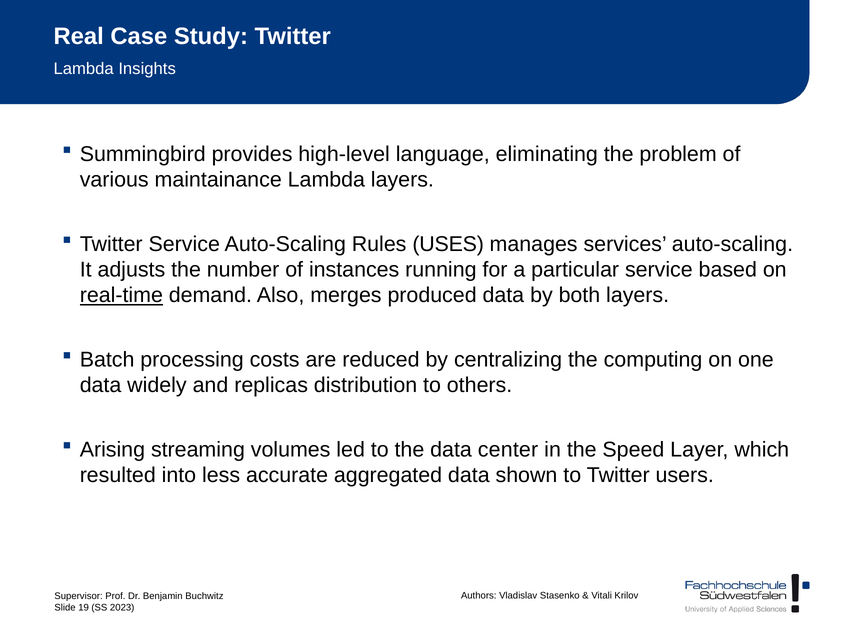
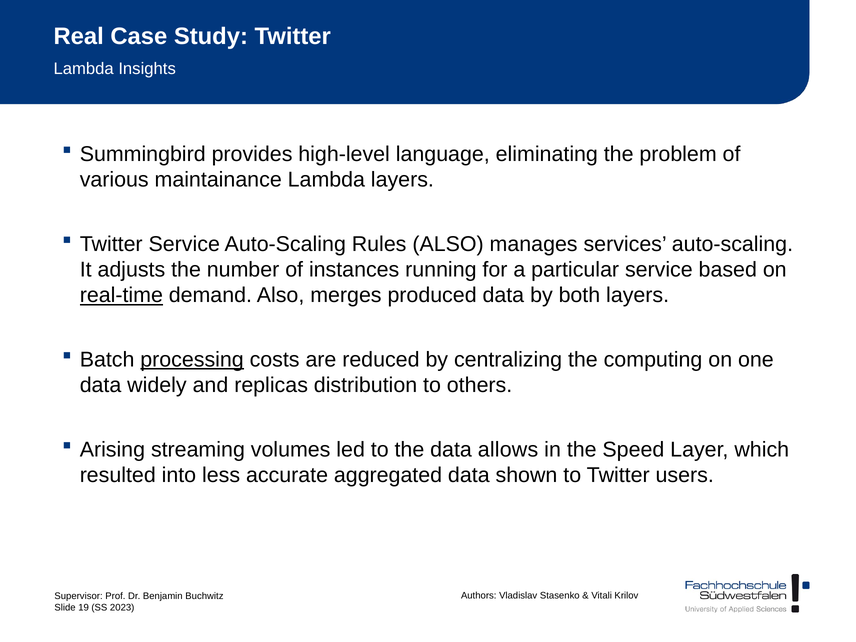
Rules USES: USES -> ALSO
processing underline: none -> present
center: center -> allows
